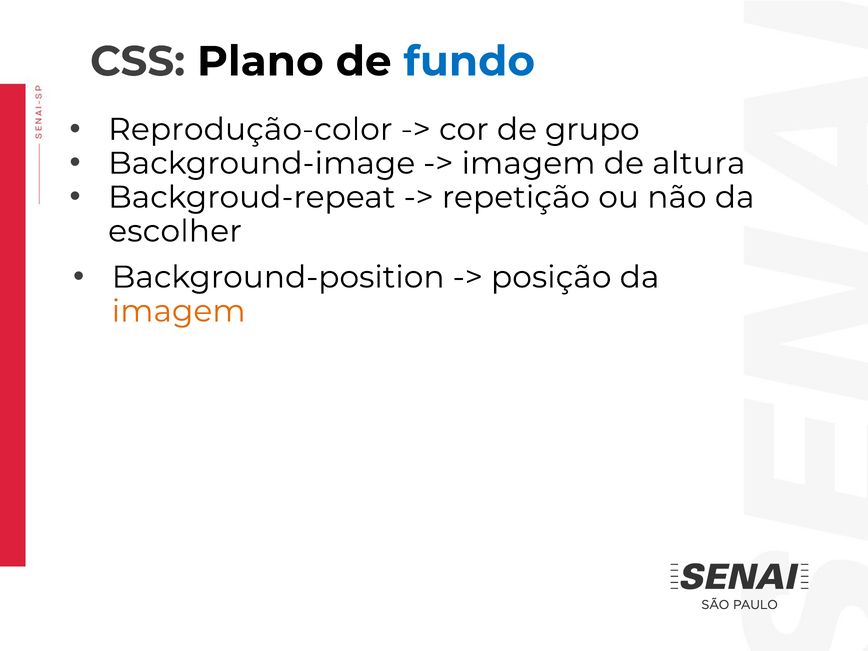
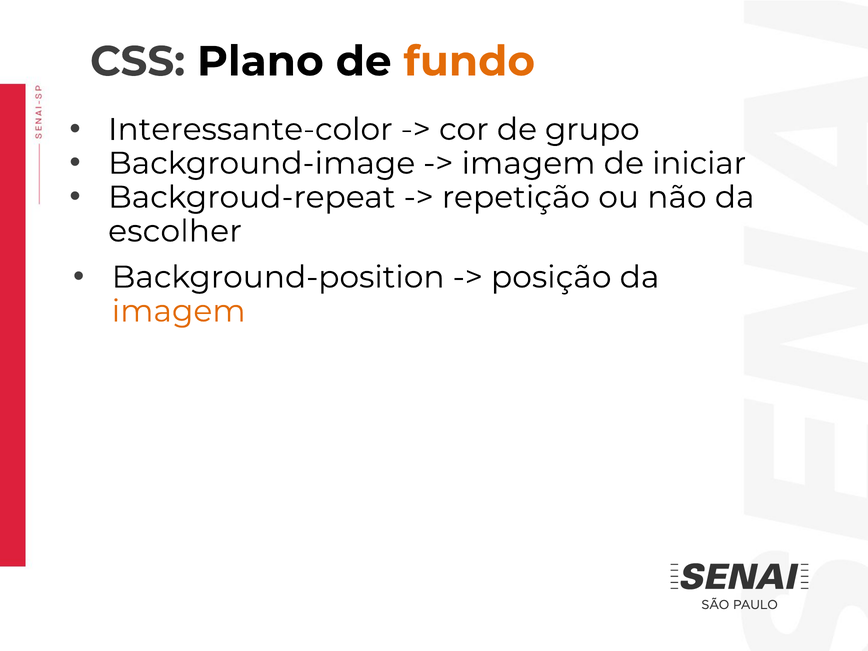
fundo colour: blue -> orange
Reprodução-color: Reprodução-color -> Interessante-color
altura: altura -> iniciar
